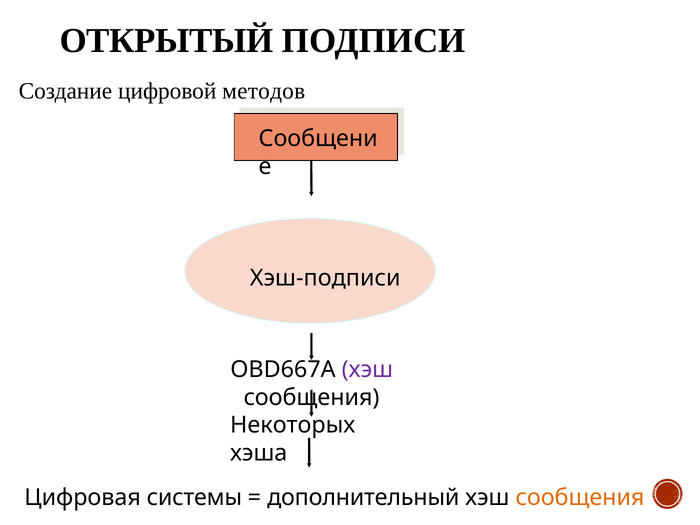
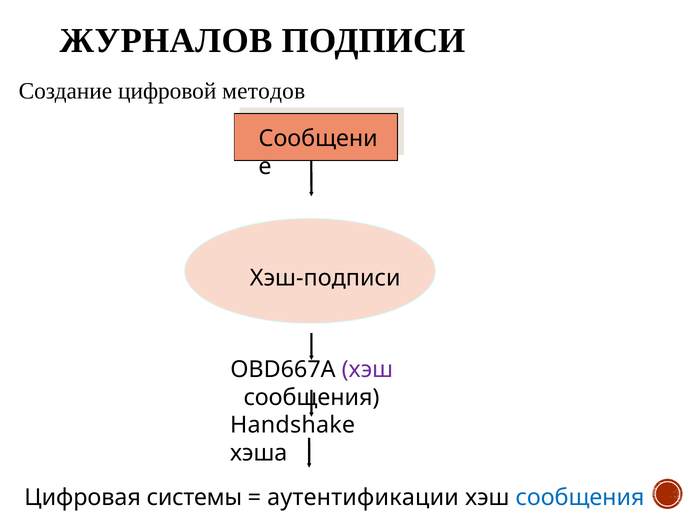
ОТКРЫТЫЙ: ОТКРЫТЫЙ -> ЖУРНАЛОВ
Некоторых: Некоторых -> Handshake
дополнительный: дополнительный -> аутентификации
сообщения at (580, 497) colour: orange -> blue
